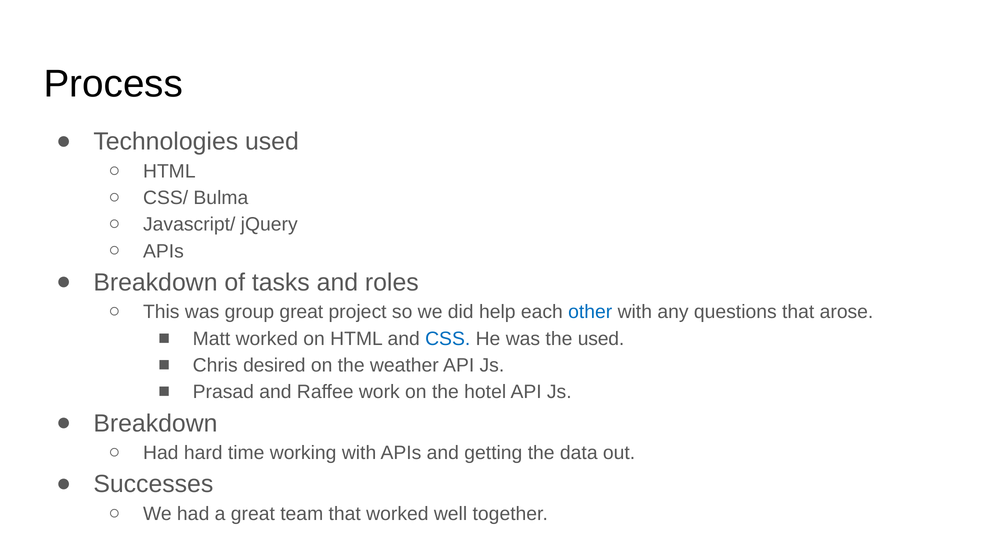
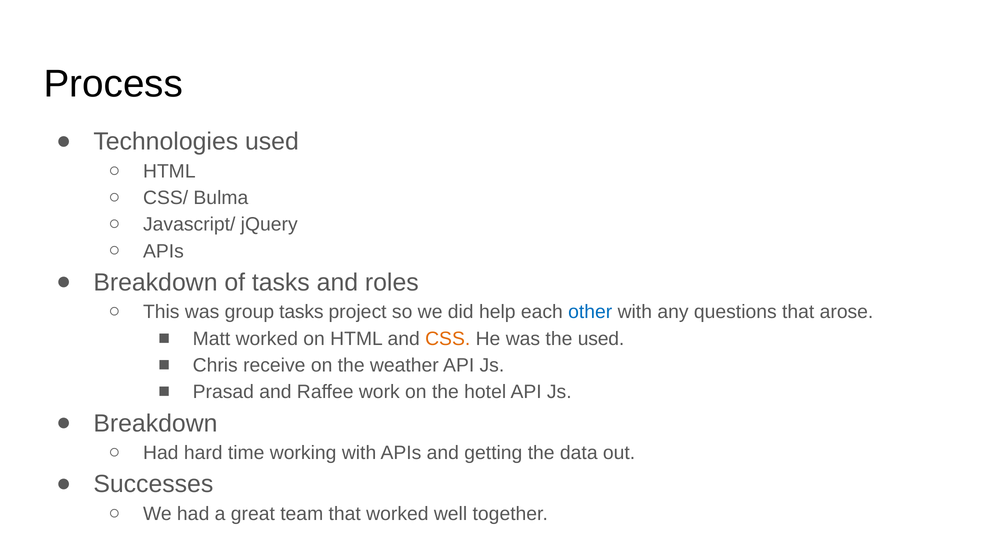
group great: great -> tasks
CSS colour: blue -> orange
desired: desired -> receive
